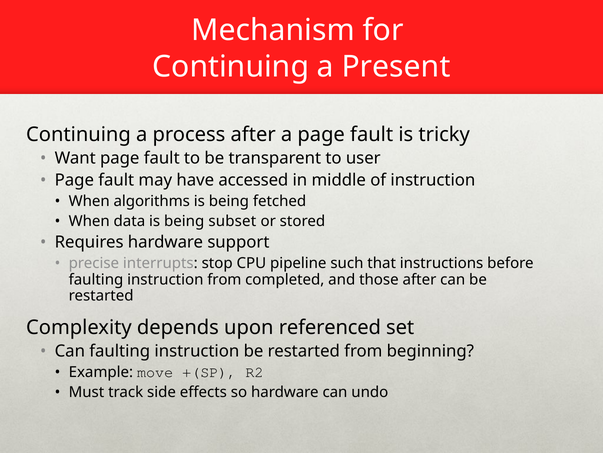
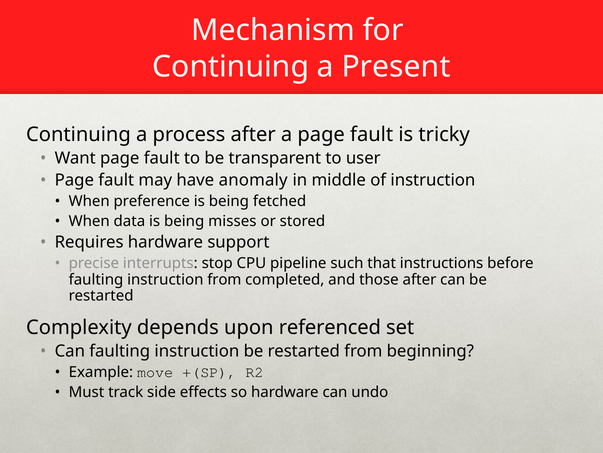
accessed: accessed -> anomaly
algorithms: algorithms -> preference
subset: subset -> misses
